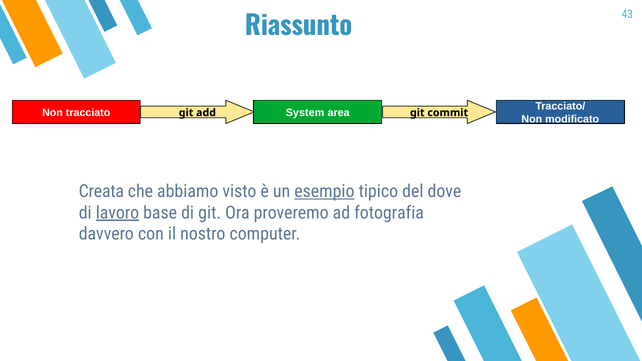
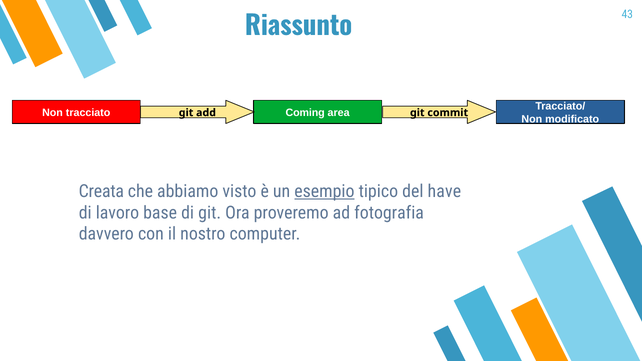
System: System -> Coming
dove: dove -> have
lavoro underline: present -> none
